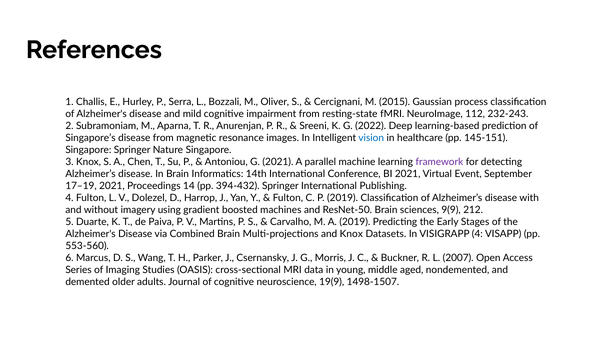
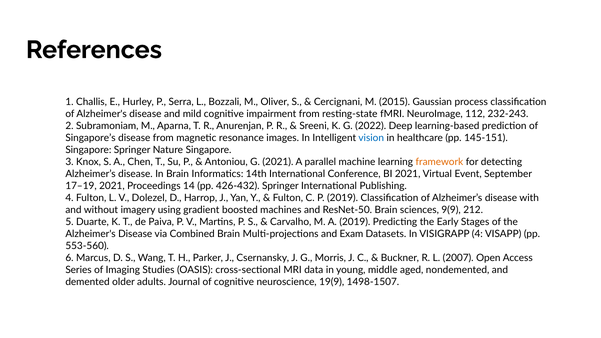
framework colour: purple -> orange
394-432: 394-432 -> 426-432
and Knox: Knox -> Exam
